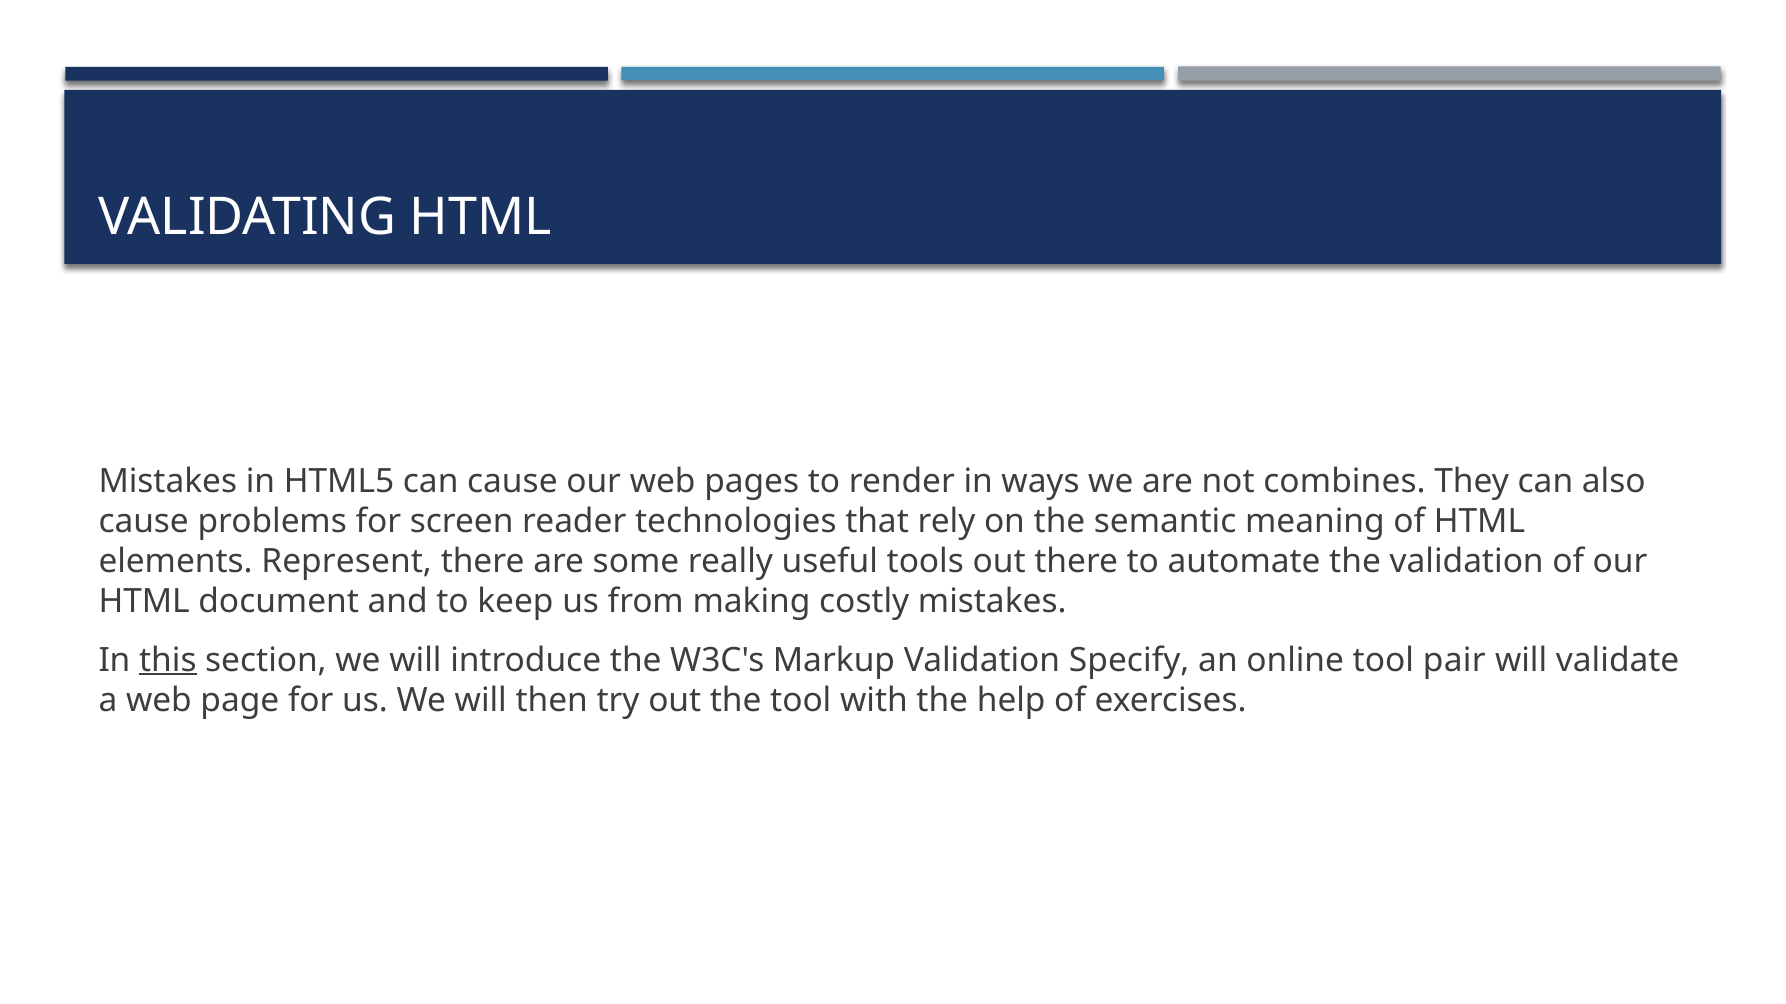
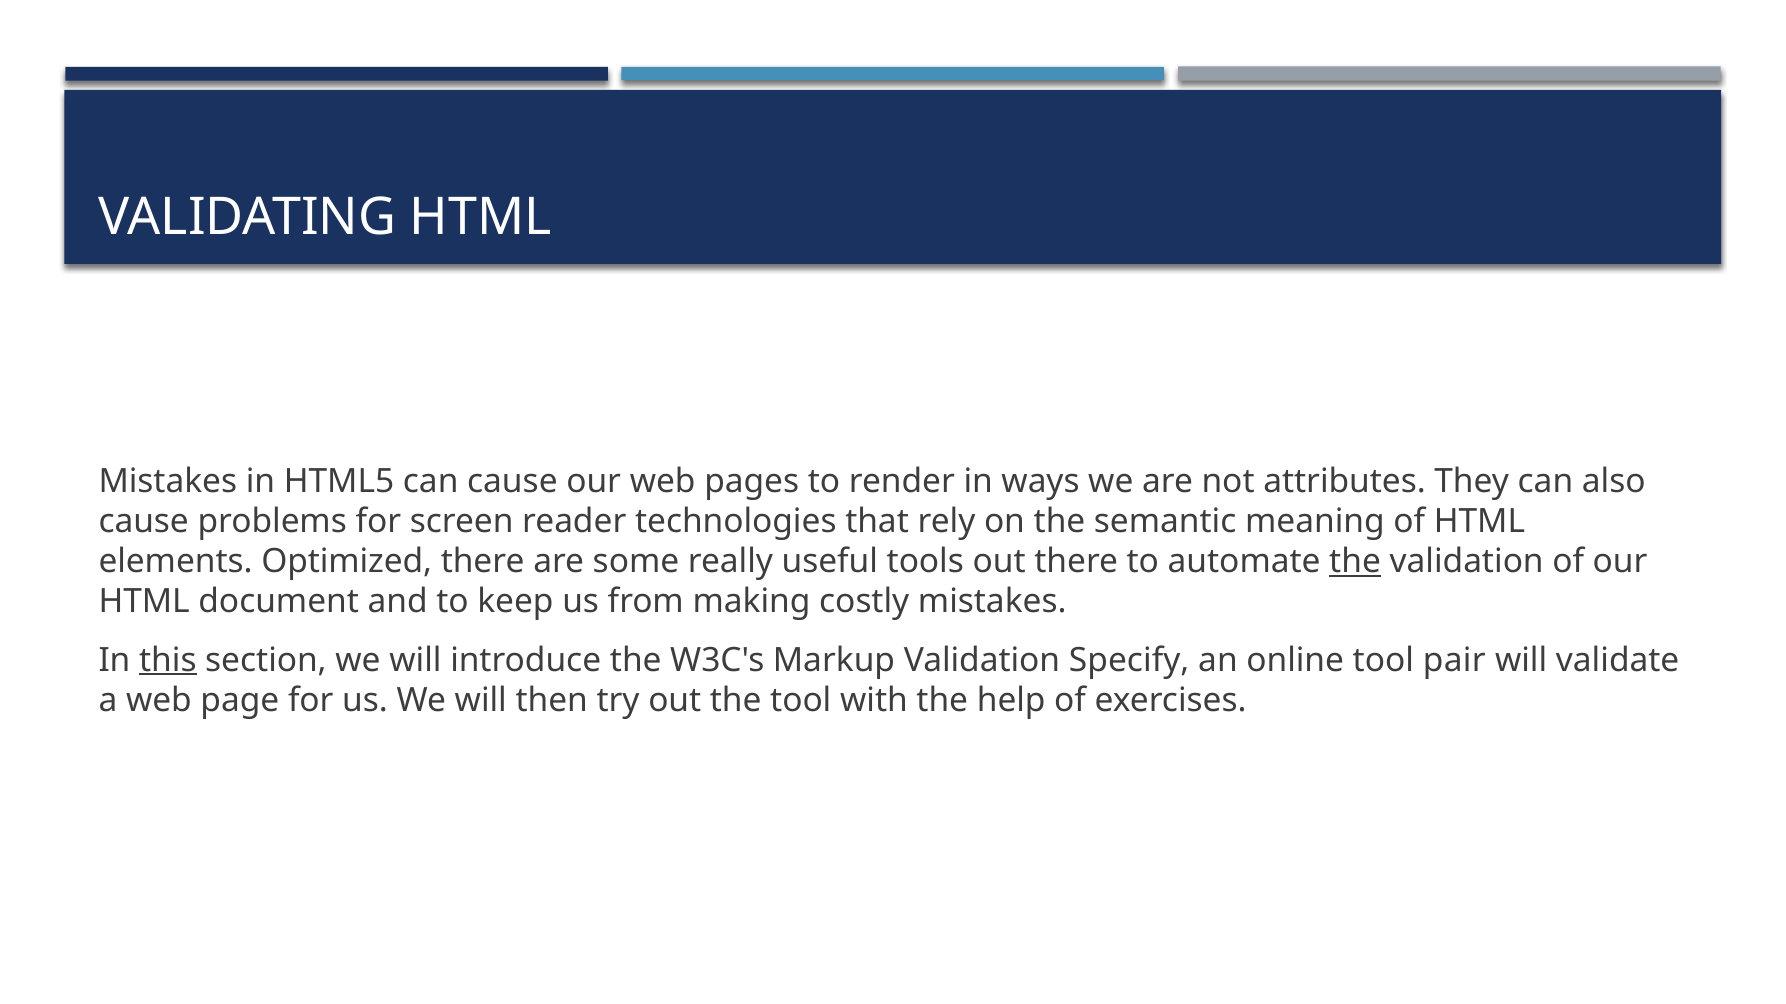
combines: combines -> attributes
Represent: Represent -> Optimized
the at (1355, 562) underline: none -> present
